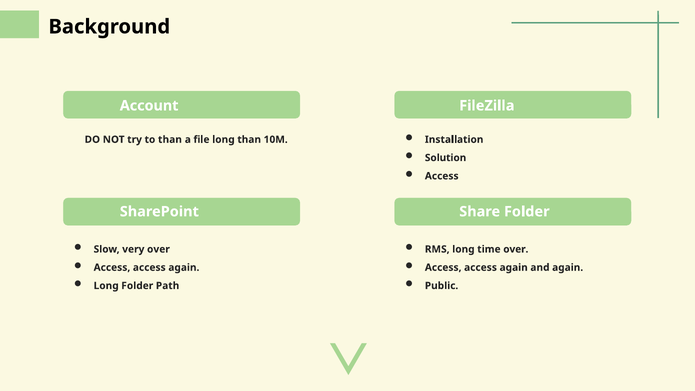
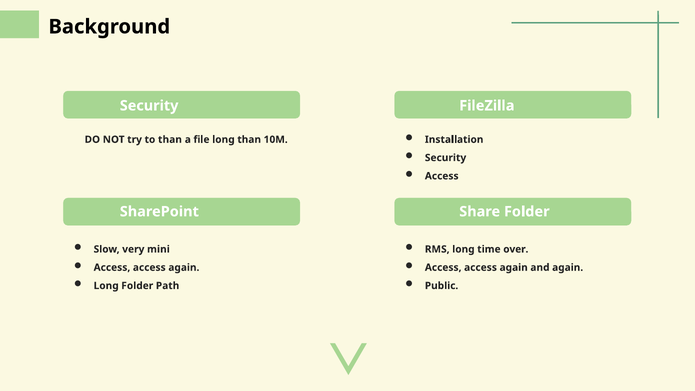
Account at (149, 106): Account -> Security
Solution at (446, 158): Solution -> Security
very over: over -> mini
